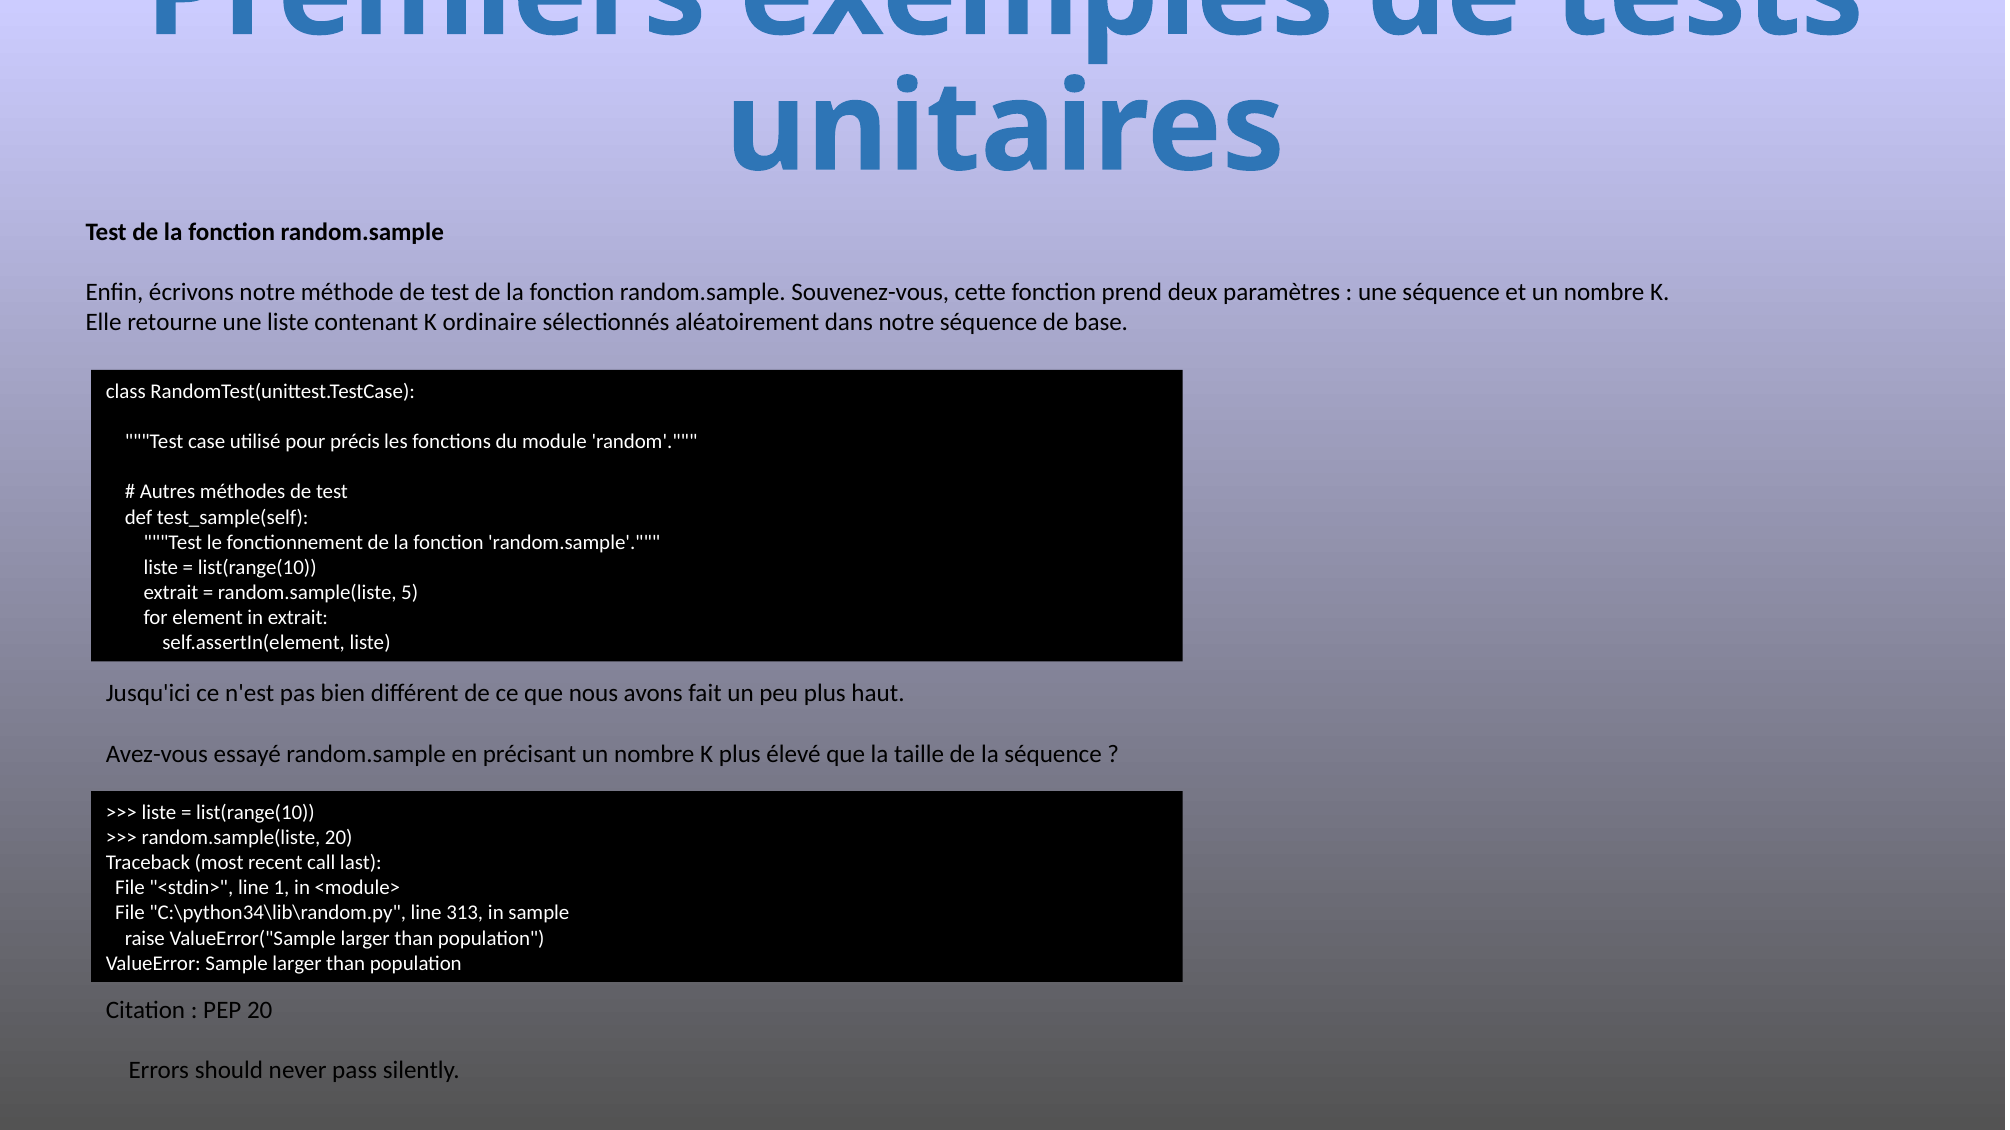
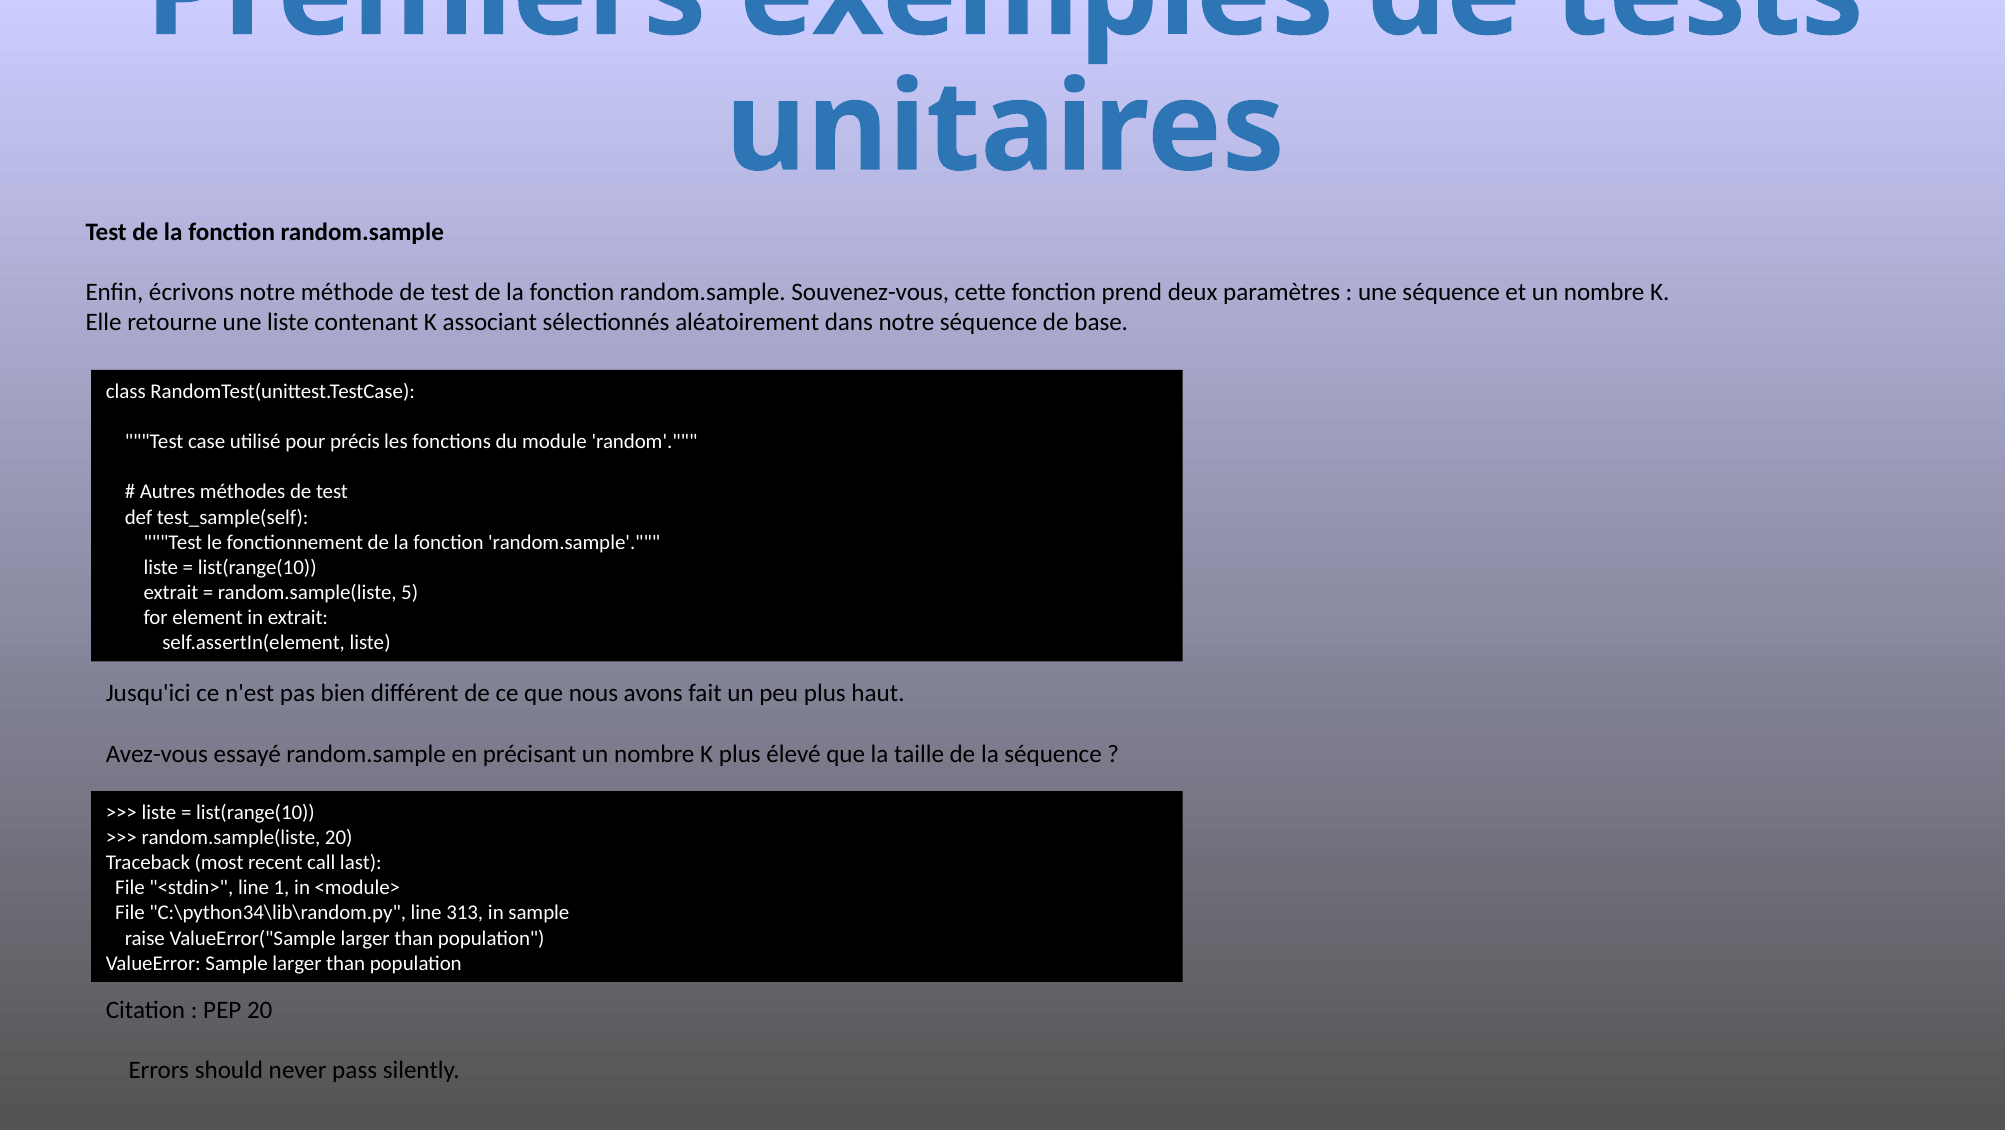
ordinaire: ordinaire -> associant
